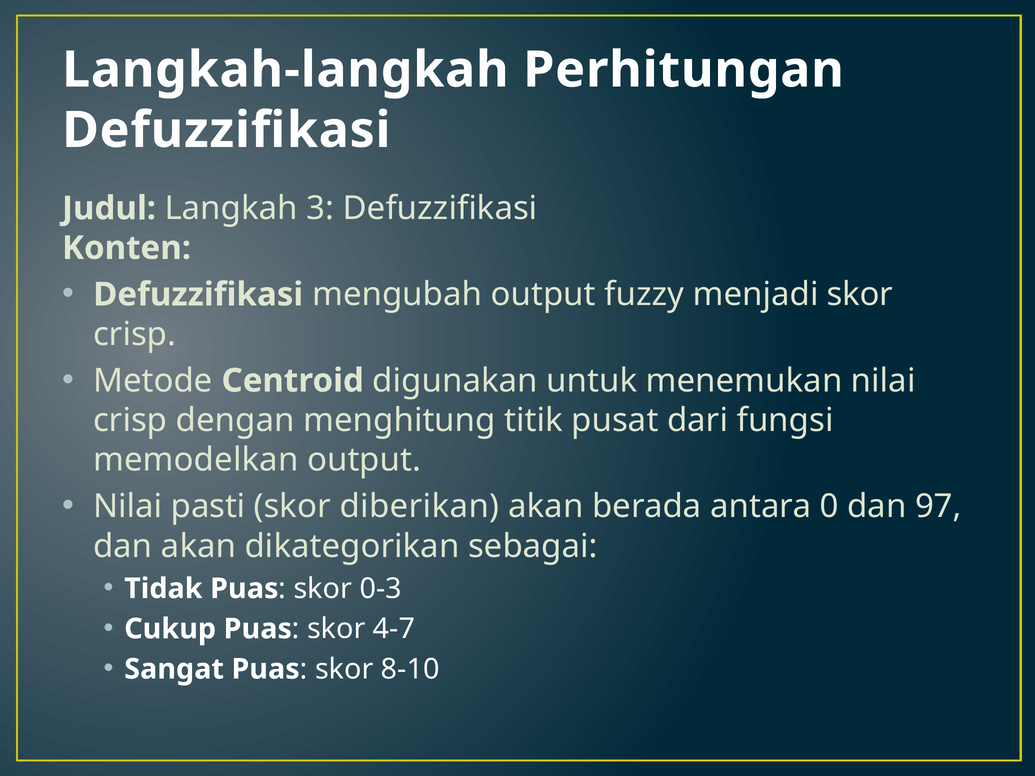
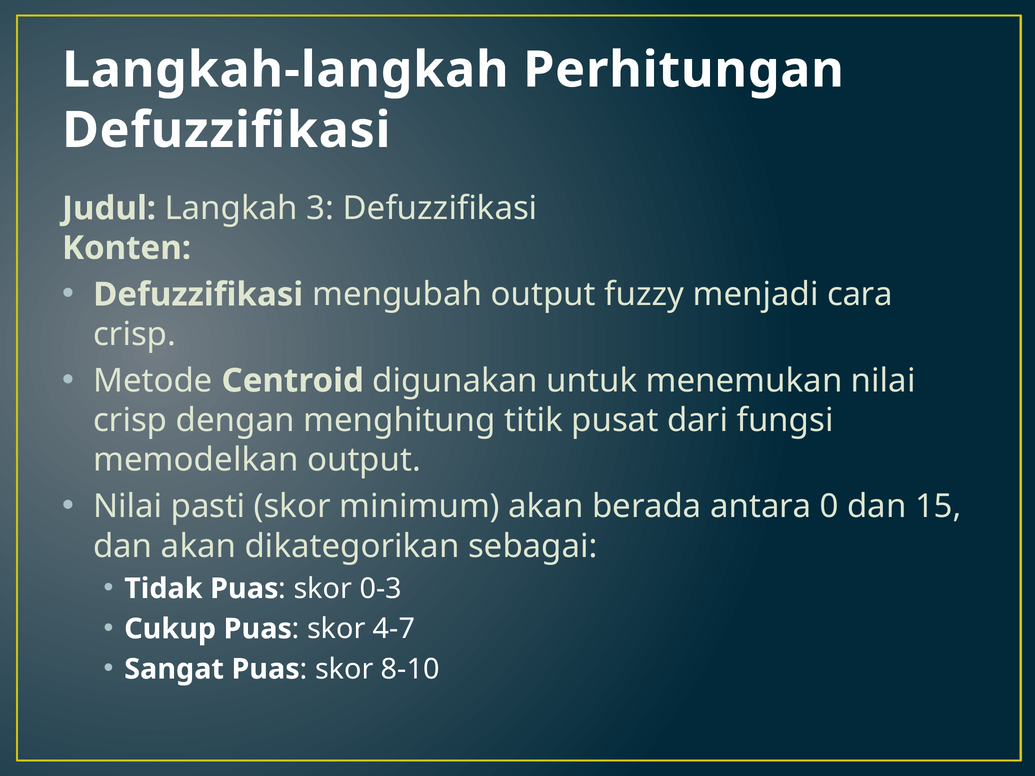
menjadi skor: skor -> cara
diberikan: diberikan -> minimum
97: 97 -> 15
